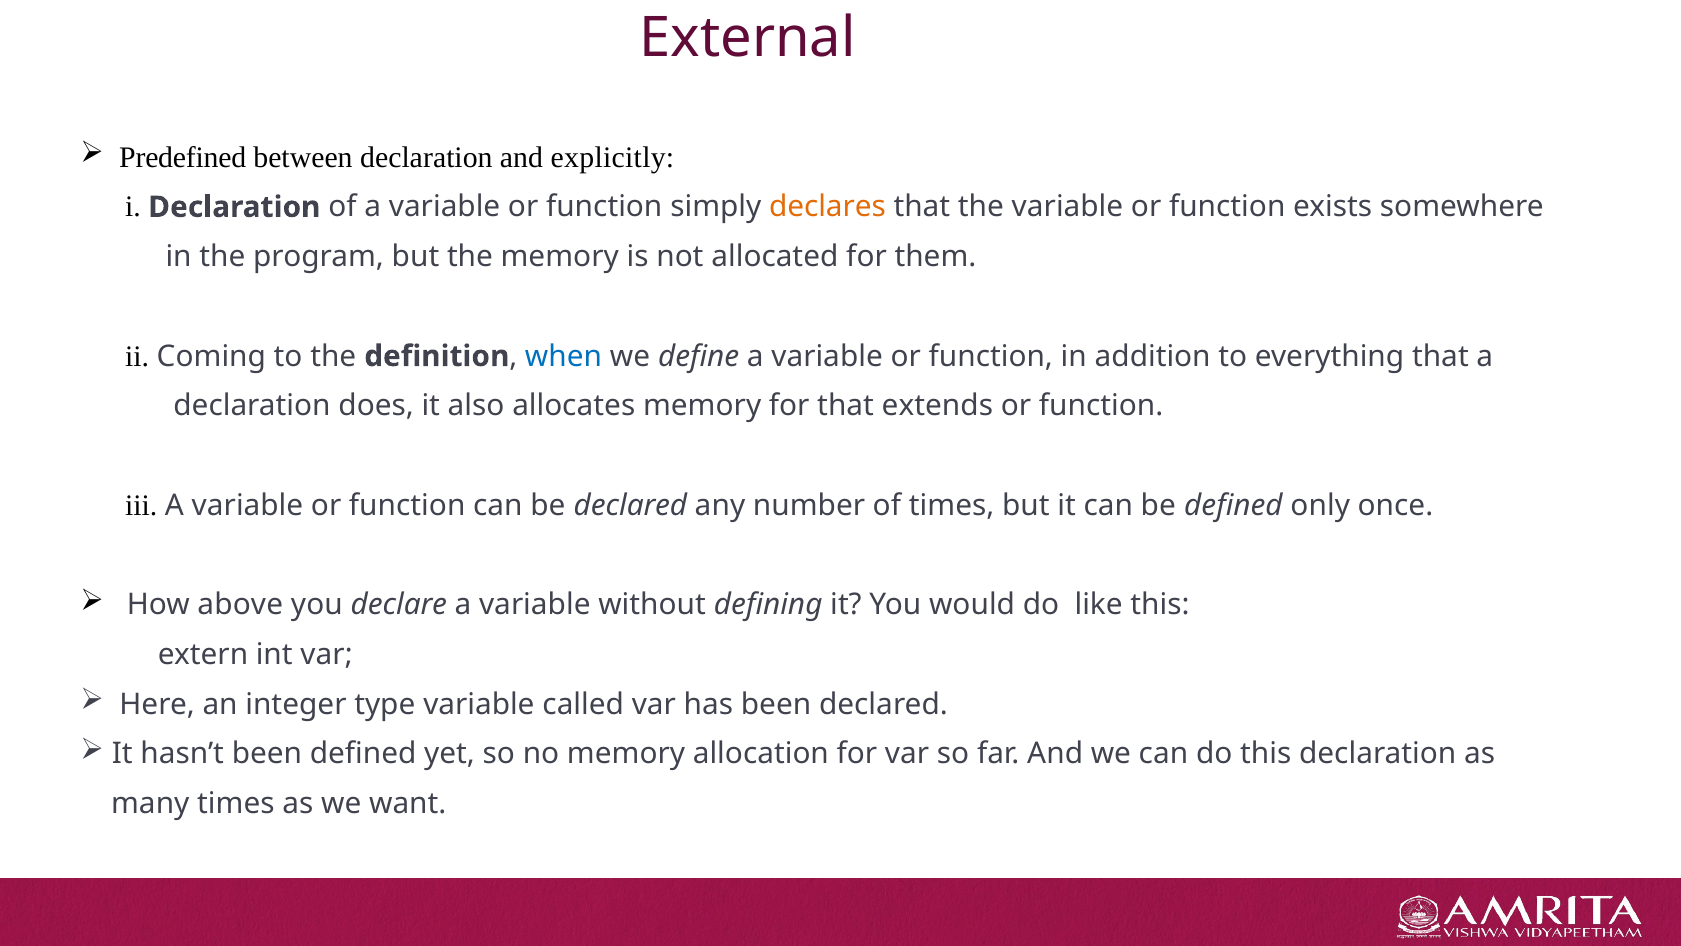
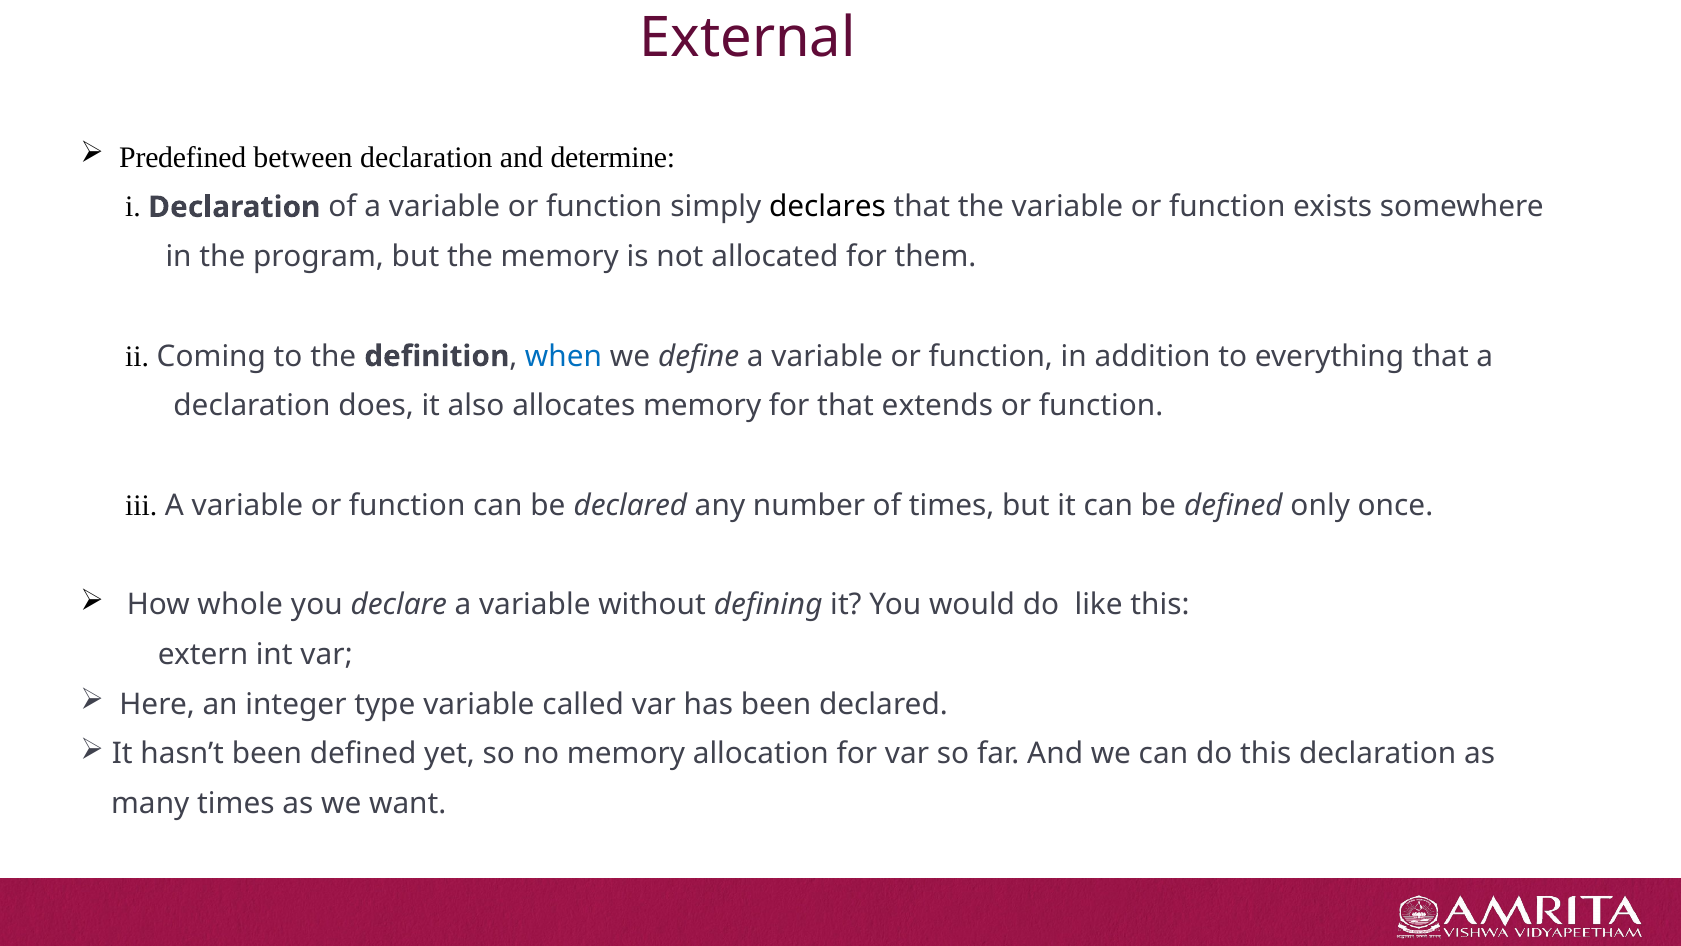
explicitly: explicitly -> determine
declares colour: orange -> black
above: above -> whole
